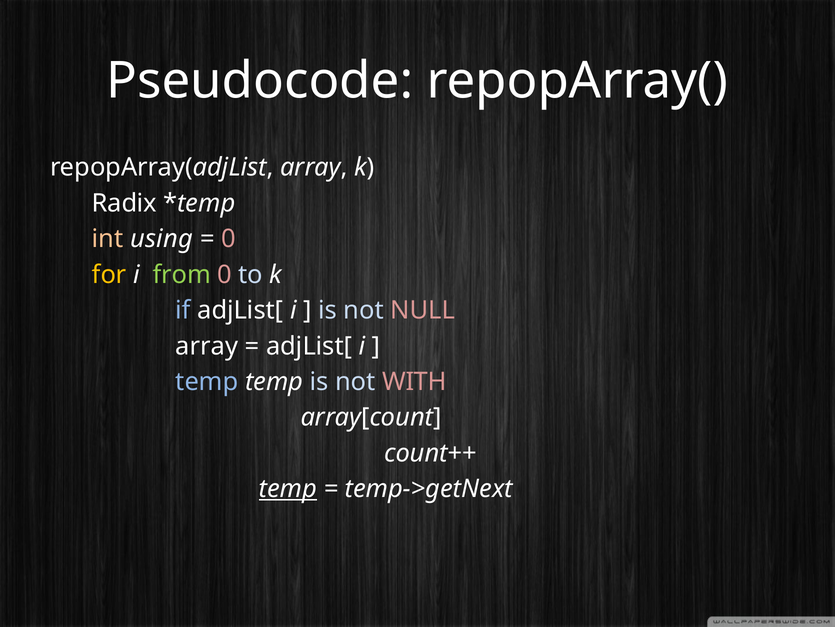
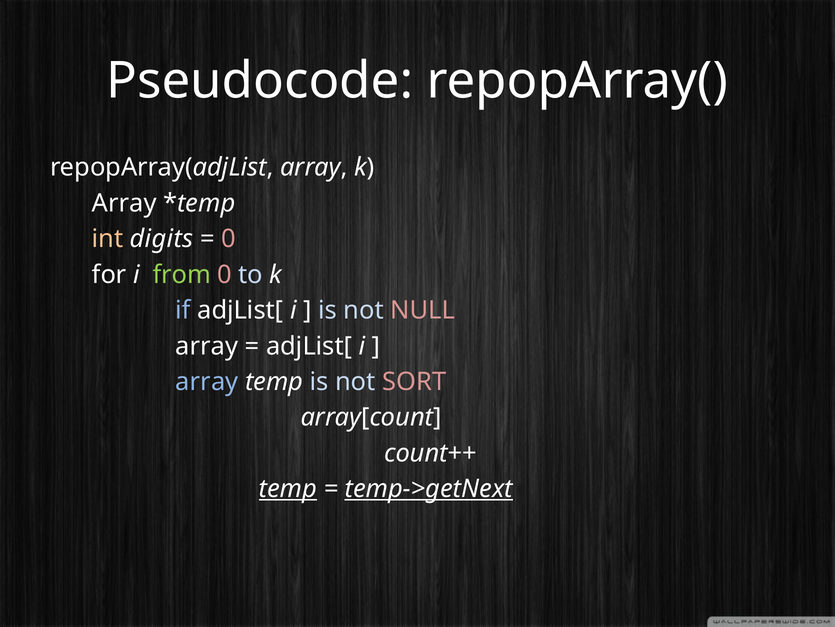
Radix at (124, 203): Radix -> Array
using: using -> digits
for colour: yellow -> white
temp at (207, 381): temp -> array
WITH: WITH -> SORT
temp->getNext underline: none -> present
